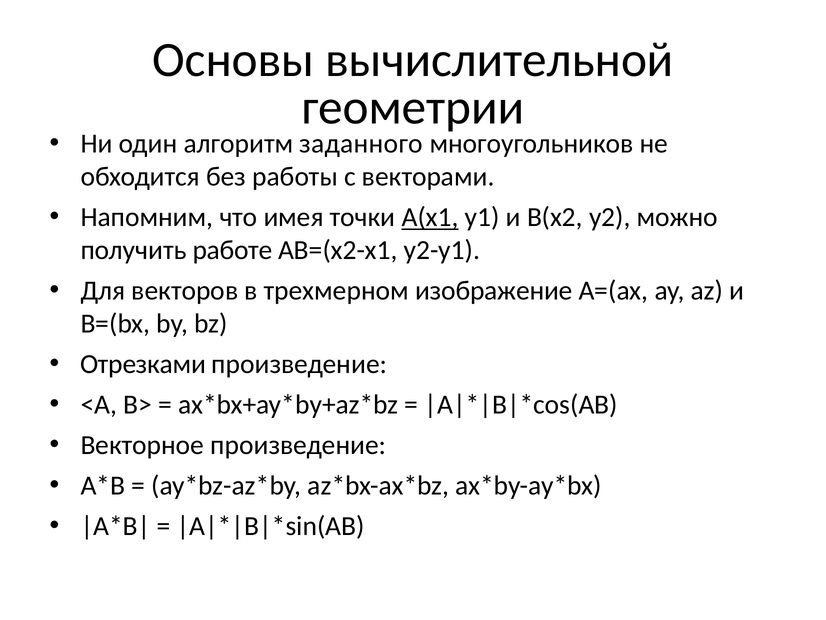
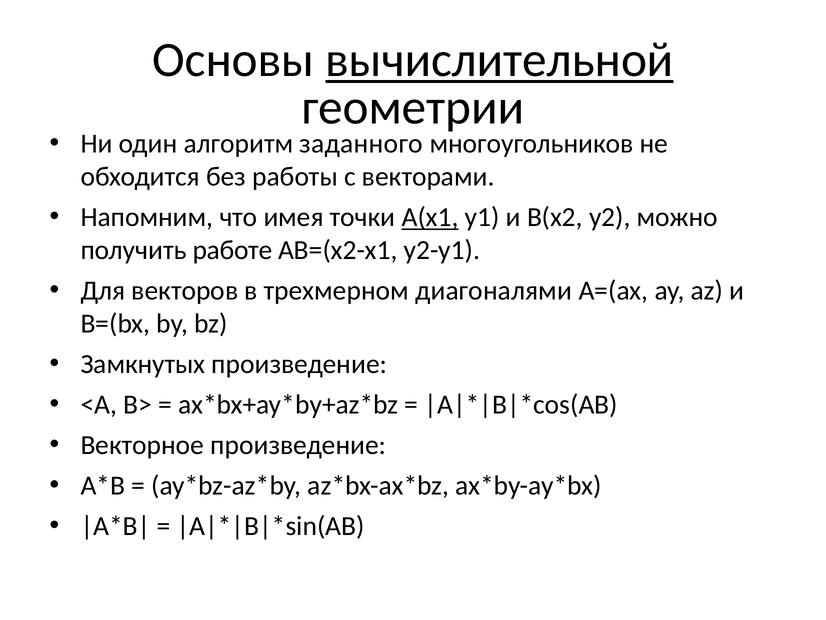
вычислительной underline: none -> present
изображение: изображение -> диагоналями
Отрезками: Отрезками -> Замкнутых
